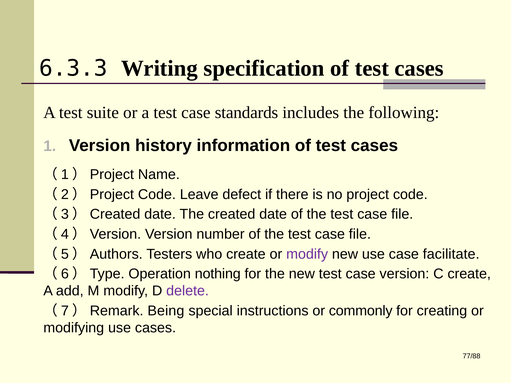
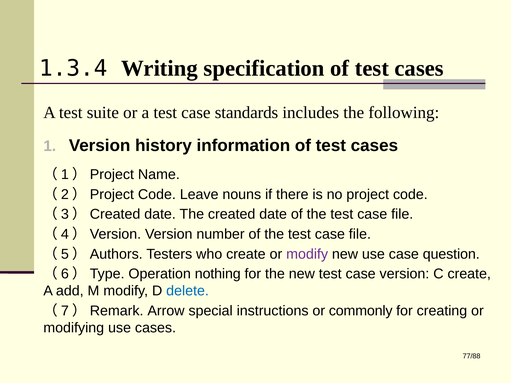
6.3.3: 6.3.3 -> 1.3.4
defect: defect -> nouns
facilitate: facilitate -> question
delete colour: purple -> blue
Being: Being -> Arrow
